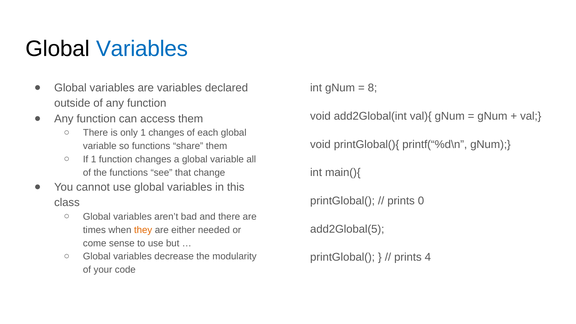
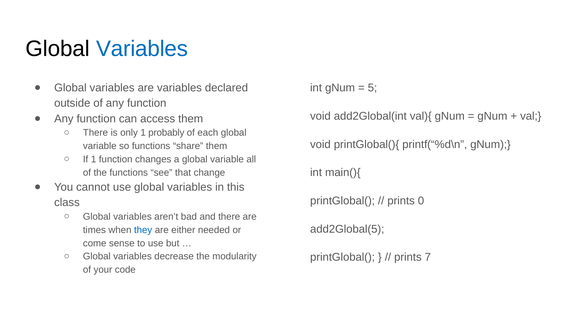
8: 8 -> 5
1 changes: changes -> probably
they colour: orange -> blue
4: 4 -> 7
